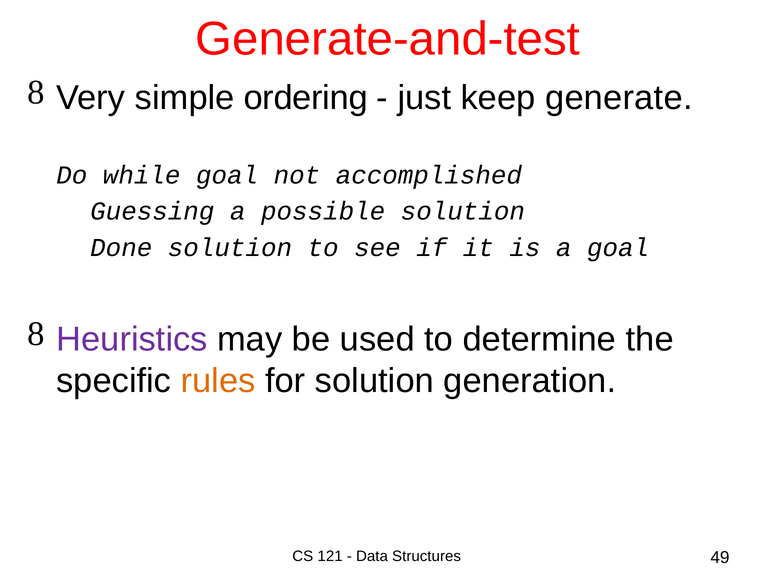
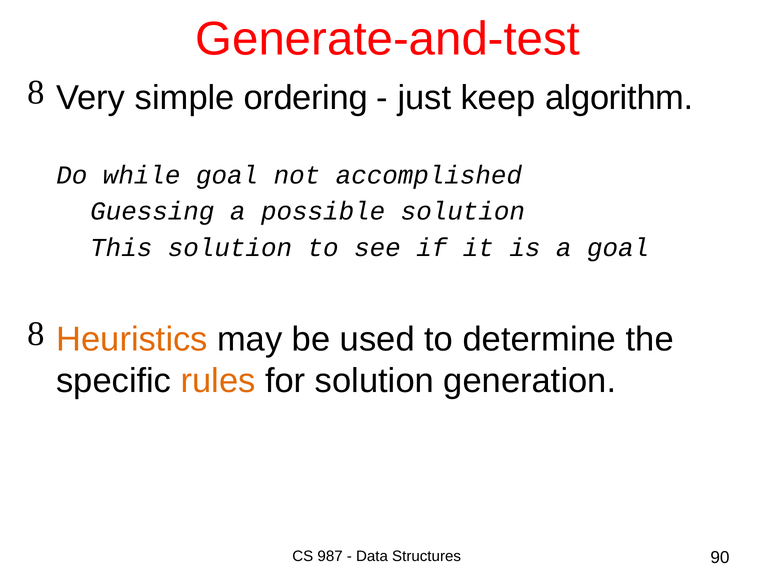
generate: generate -> algorithm
Done: Done -> This
Heuristics colour: purple -> orange
121: 121 -> 987
49: 49 -> 90
